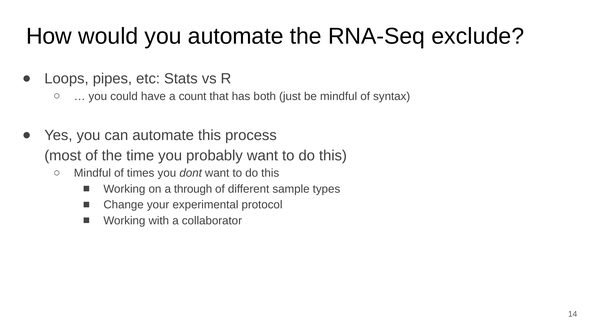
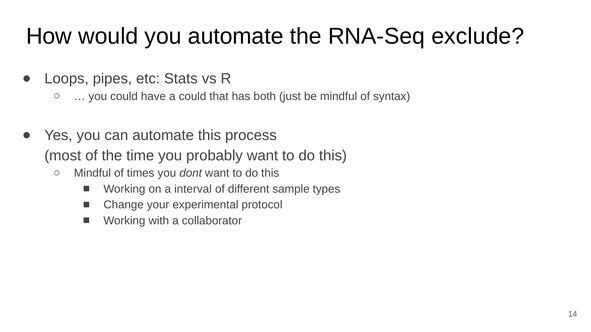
a count: count -> could
through: through -> interval
